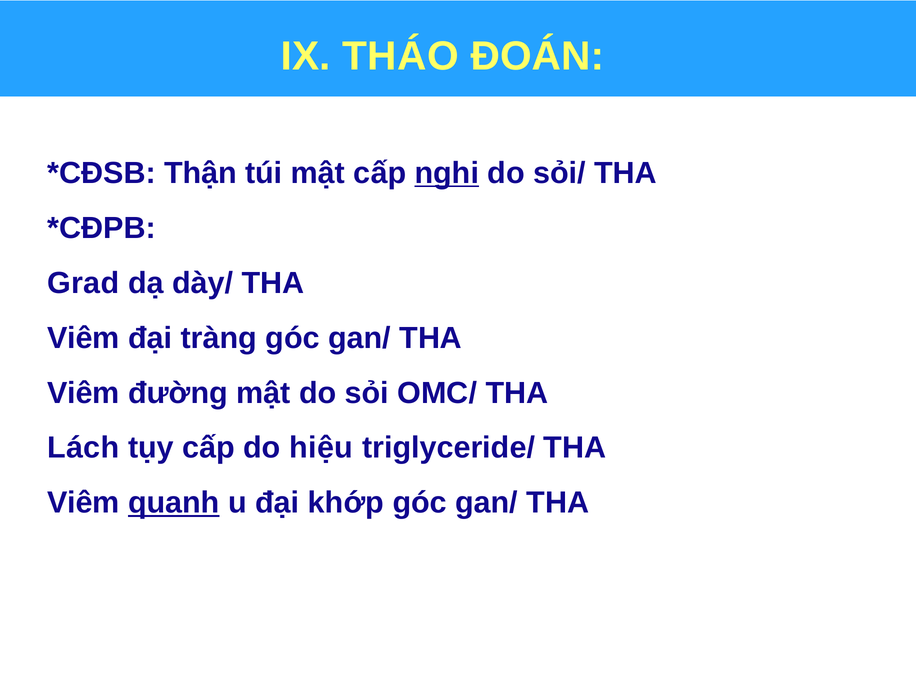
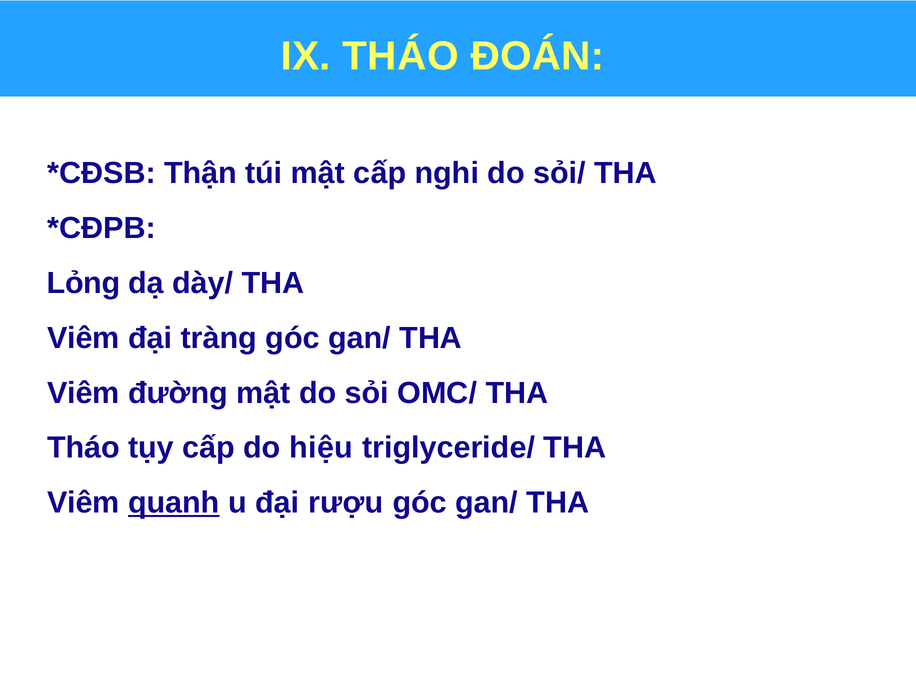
nghi underline: present -> none
Grad: Grad -> Lỏng
Lách at (83, 448): Lách -> Tháo
khớp: khớp -> rượu
